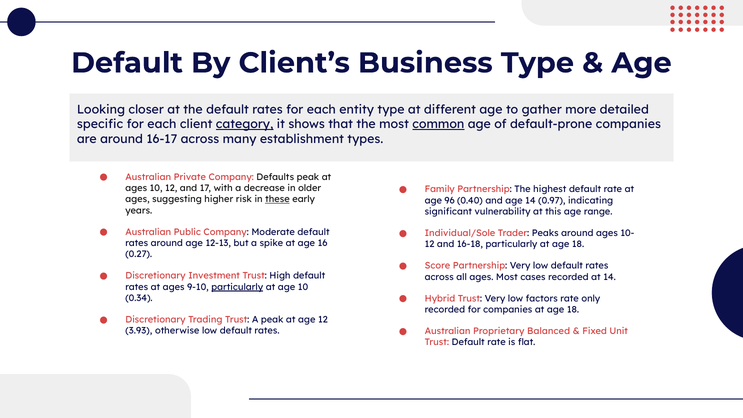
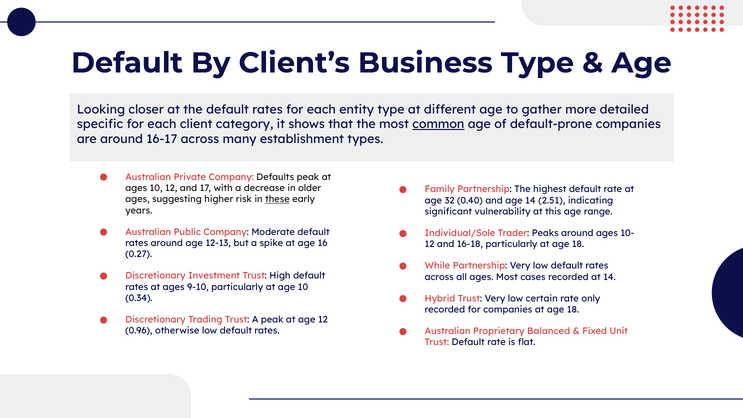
category underline: present -> none
96: 96 -> 32
0.97: 0.97 -> 2.51
Score: Score -> While
particularly at (237, 287) underline: present -> none
factors: factors -> certain
3.93: 3.93 -> 0.96
